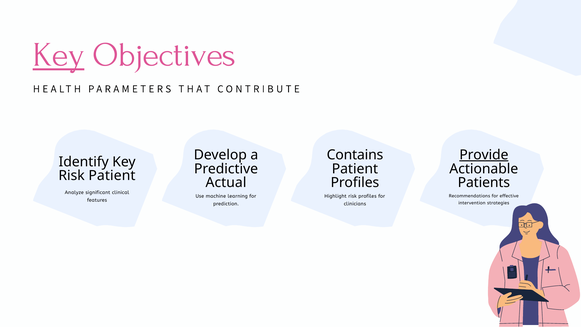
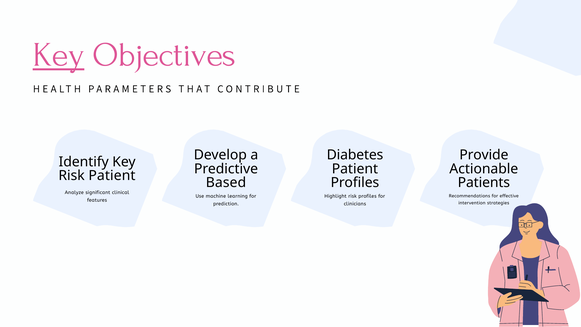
Contains: Contains -> Diabetes
Provide underline: present -> none
Actual: Actual -> Based
